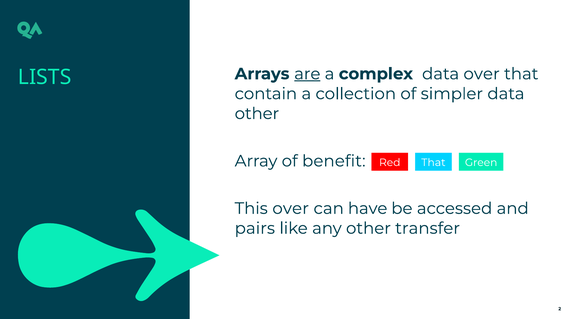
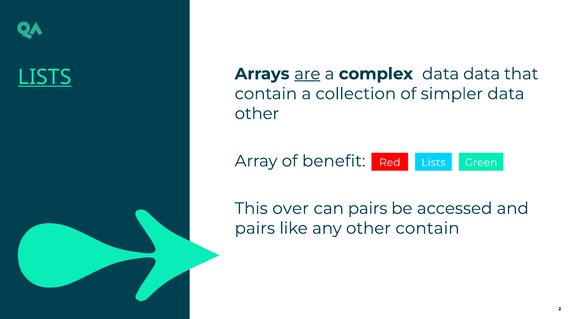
LISTS at (45, 77) underline: none -> present
data over: over -> data
Red That: That -> Lists
can have: have -> pairs
other transfer: transfer -> contain
